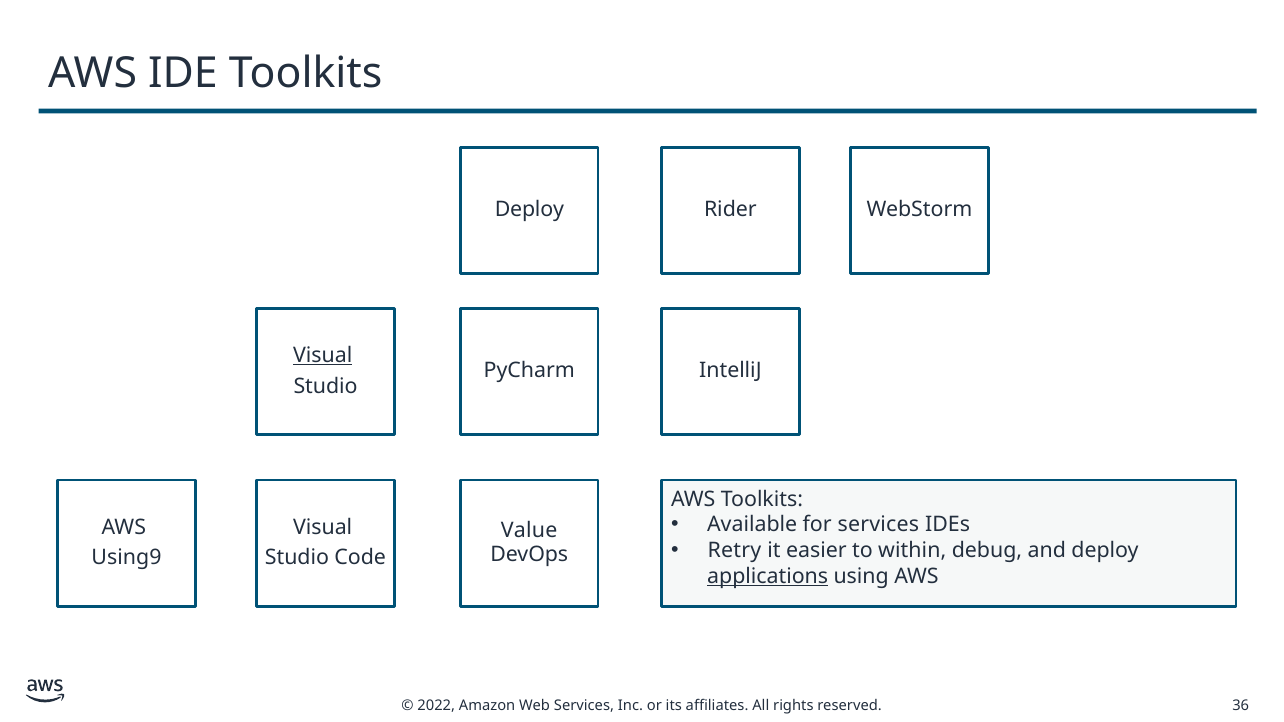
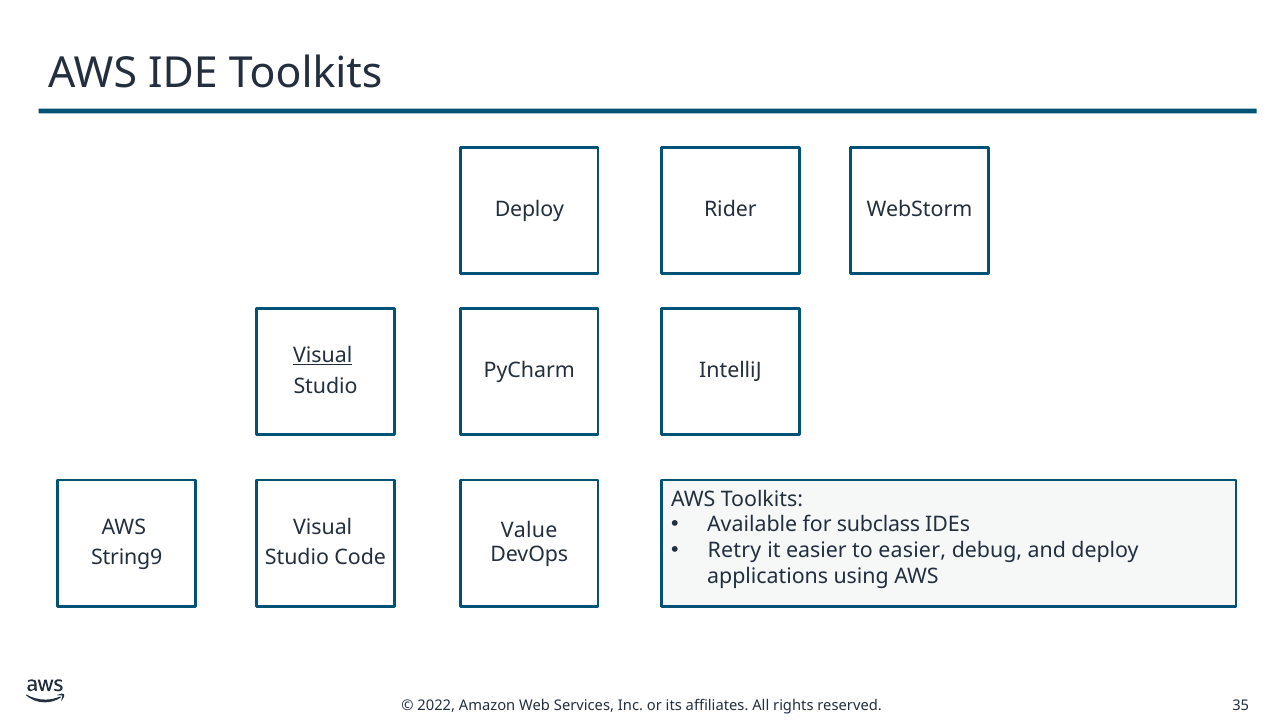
for services: services -> subclass
to within: within -> easier
Using9: Using9 -> String9
applications underline: present -> none
36: 36 -> 35
